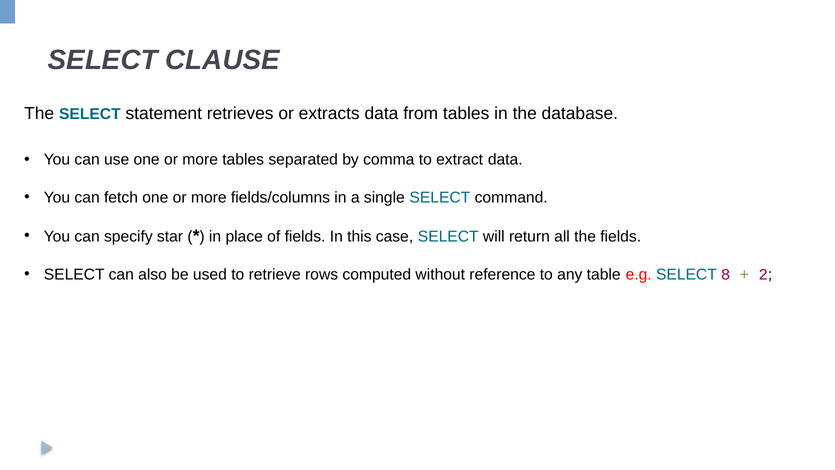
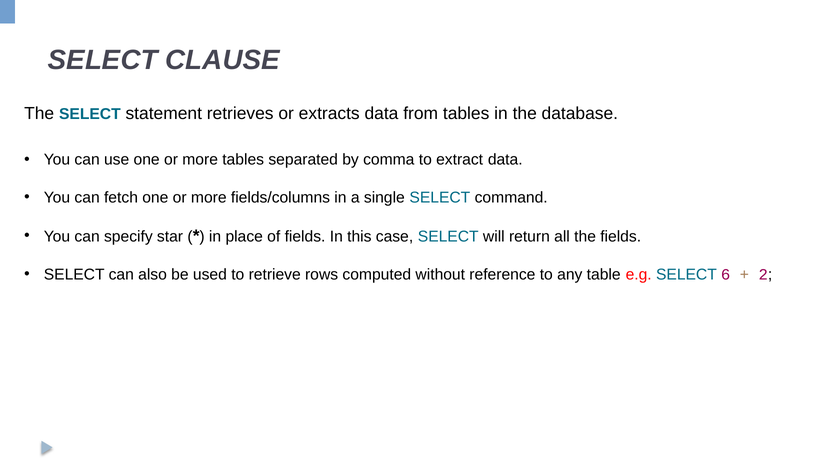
8: 8 -> 6
